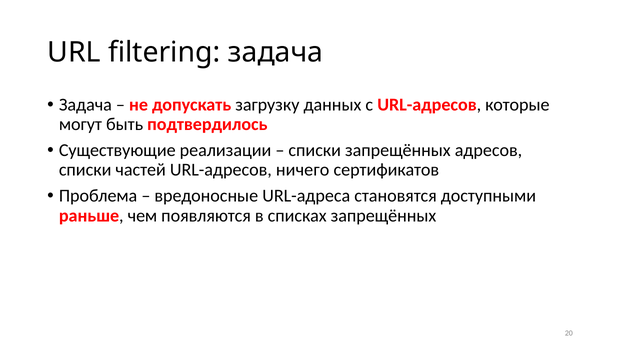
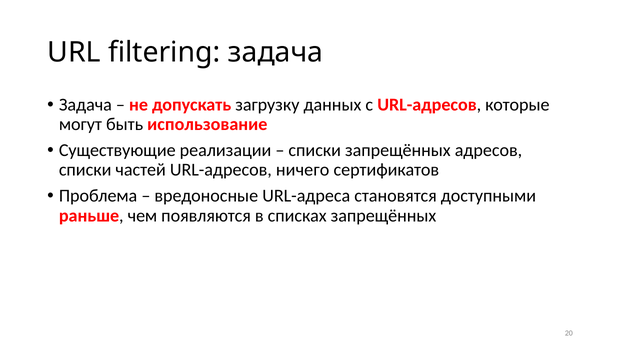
подтвердилось: подтвердилось -> использование
